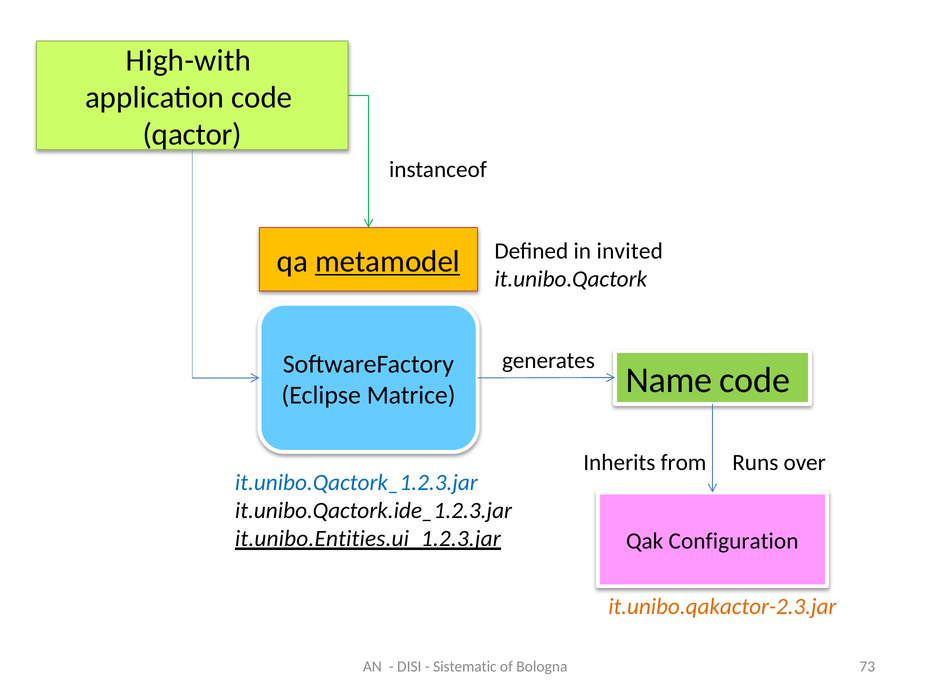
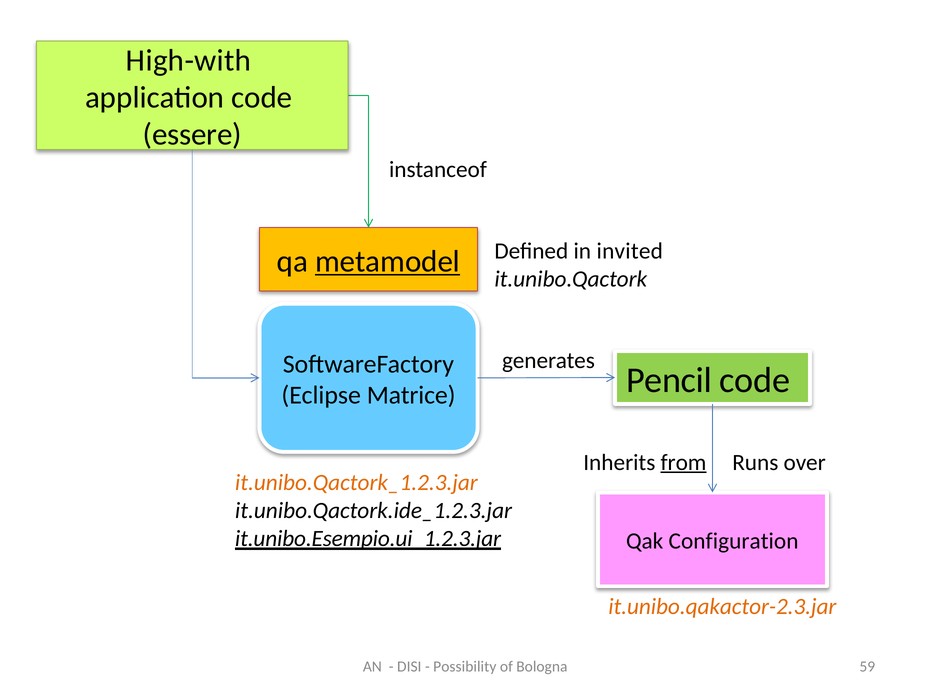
qactor: qactor -> essere
Name: Name -> Pencil
from underline: none -> present
it.unibo.Qactork_1.2.3.jar colour: blue -> orange
it.unibo.Entities.ui_1.2.3.jar: it.unibo.Entities.ui_1.2.3.jar -> it.unibo.Esempio.ui_1.2.3.jar
Sistematic: Sistematic -> Possibility
73: 73 -> 59
